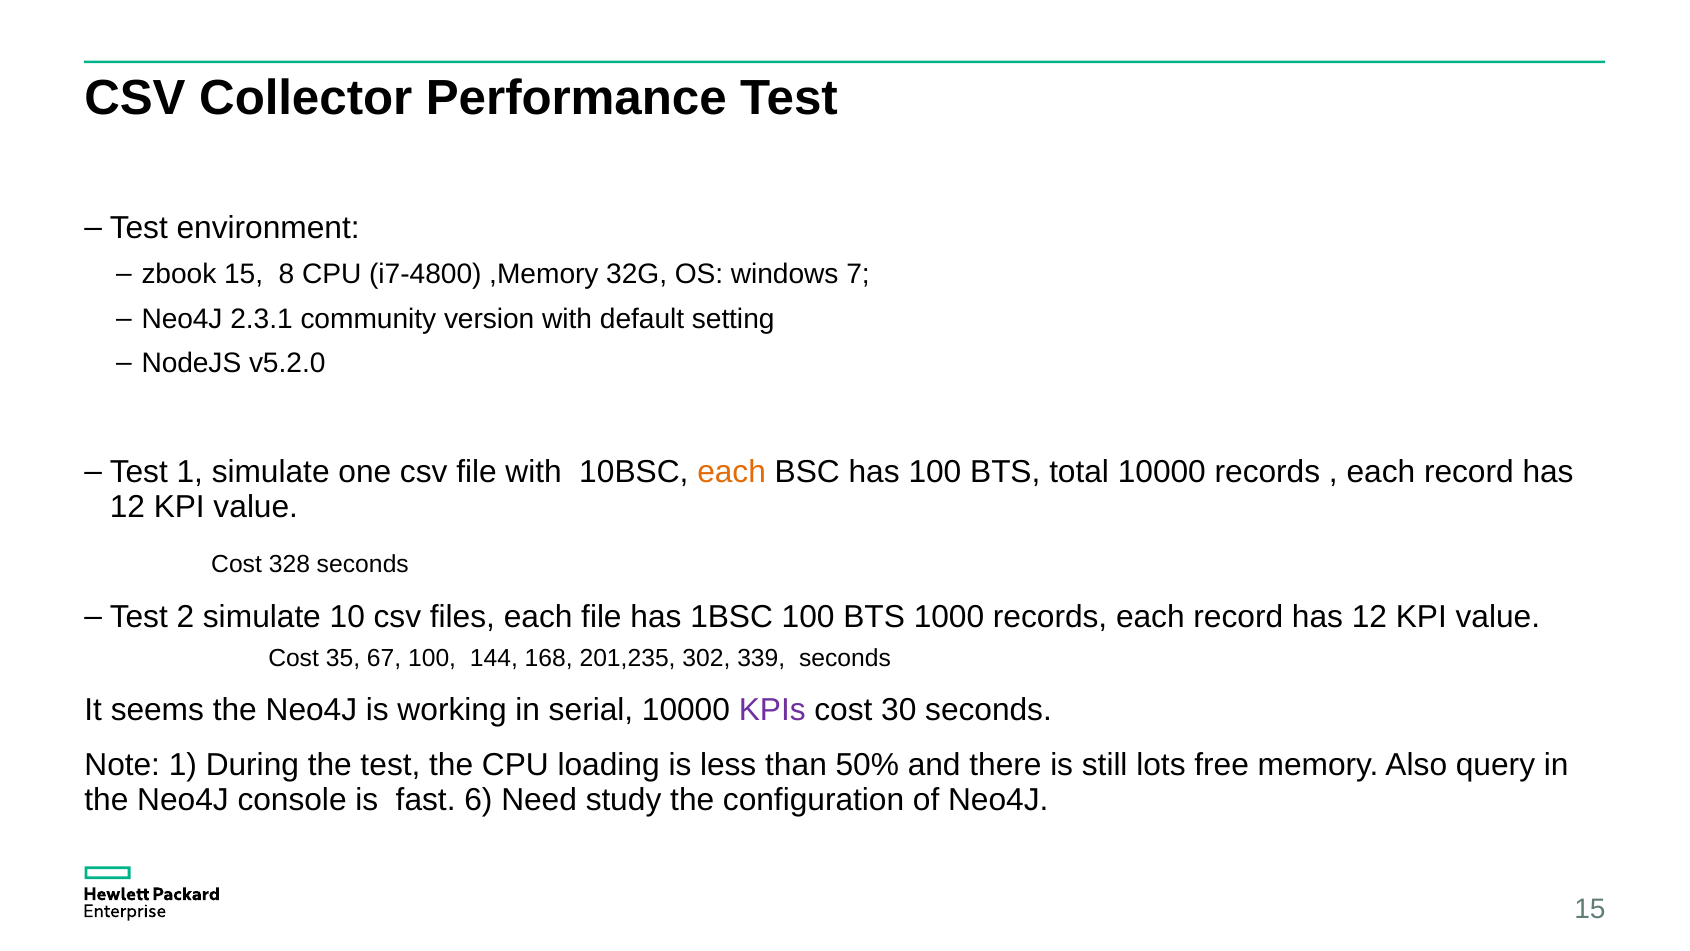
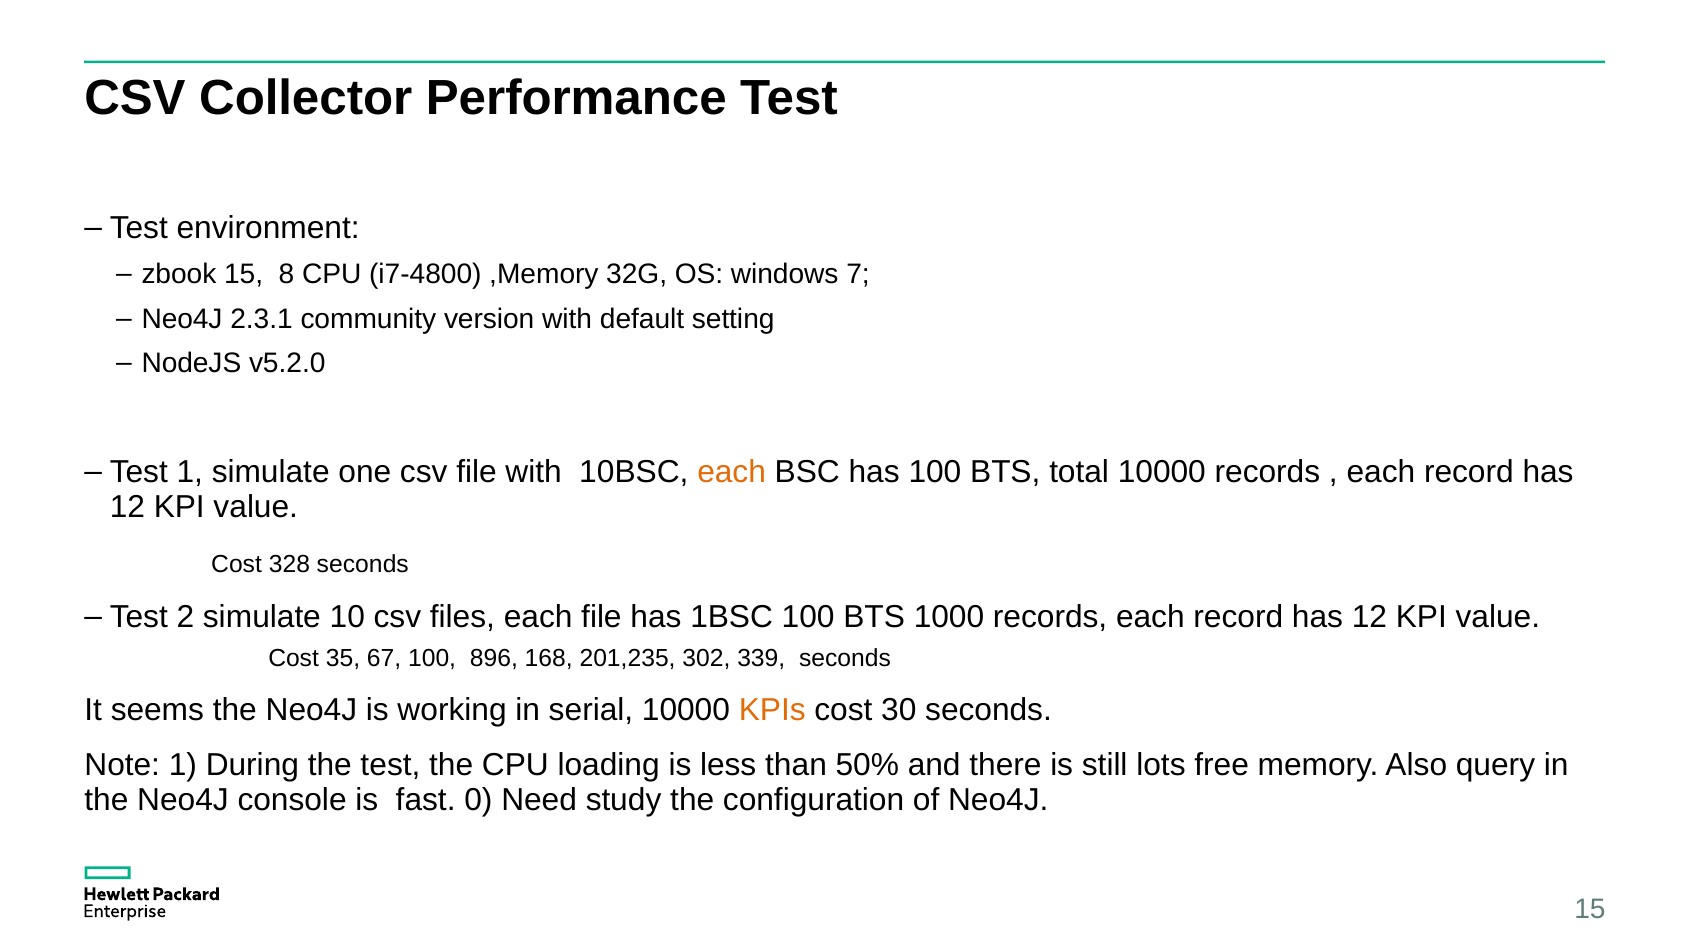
144: 144 -> 896
KPIs colour: purple -> orange
6: 6 -> 0
